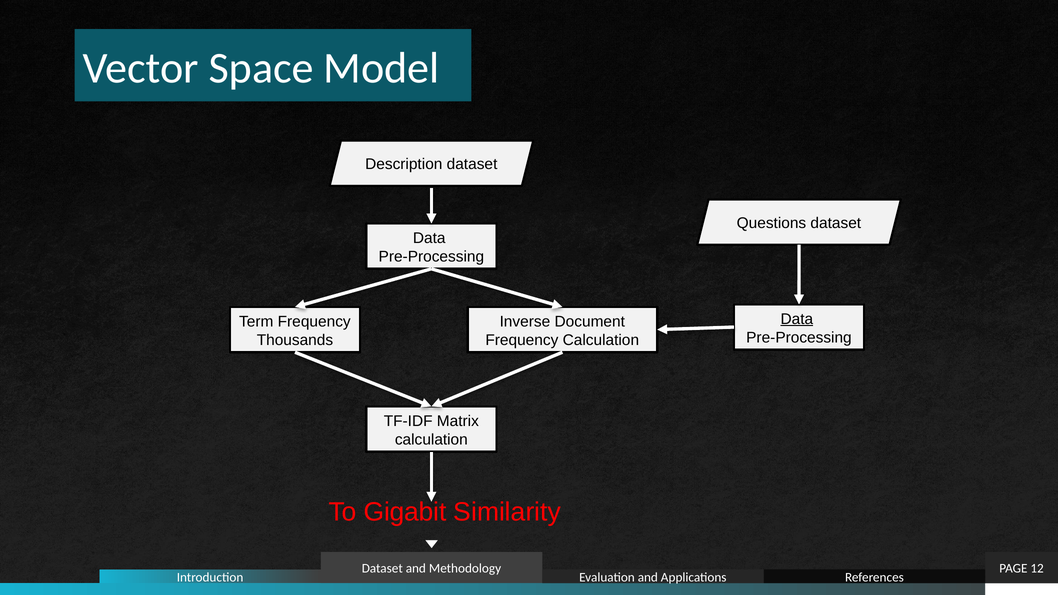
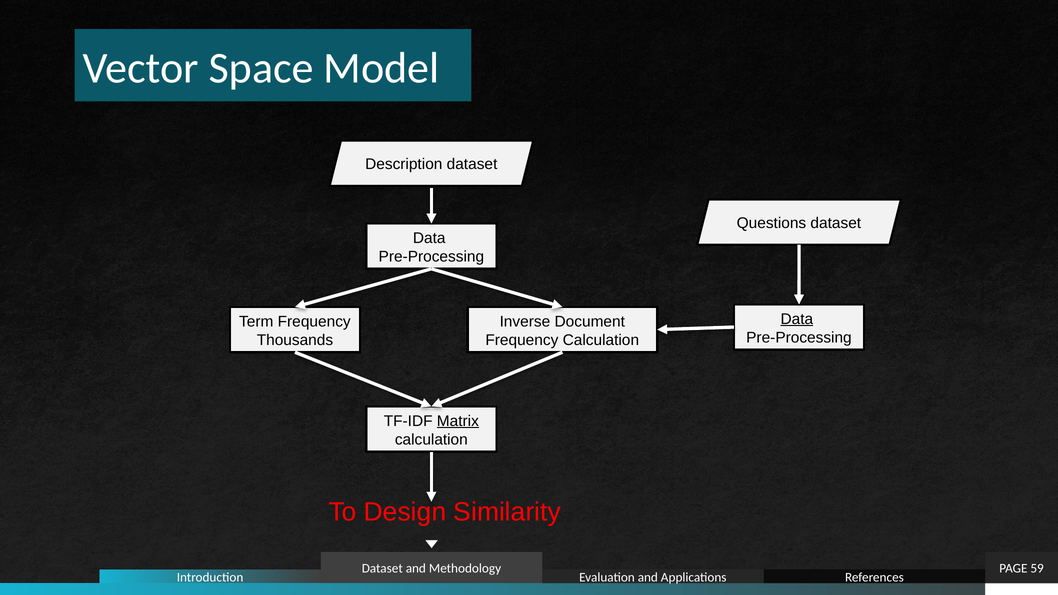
Matrix underline: none -> present
Gigabit: Gigabit -> Design
12: 12 -> 59
